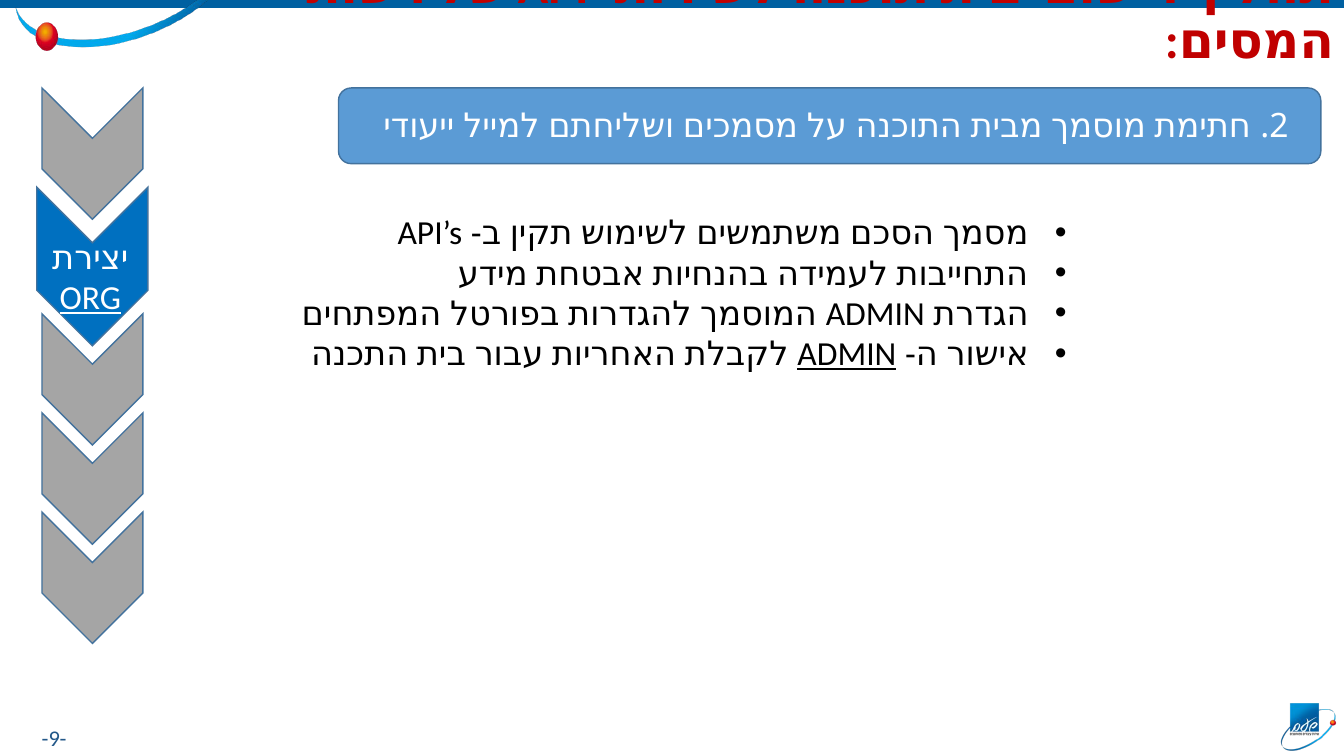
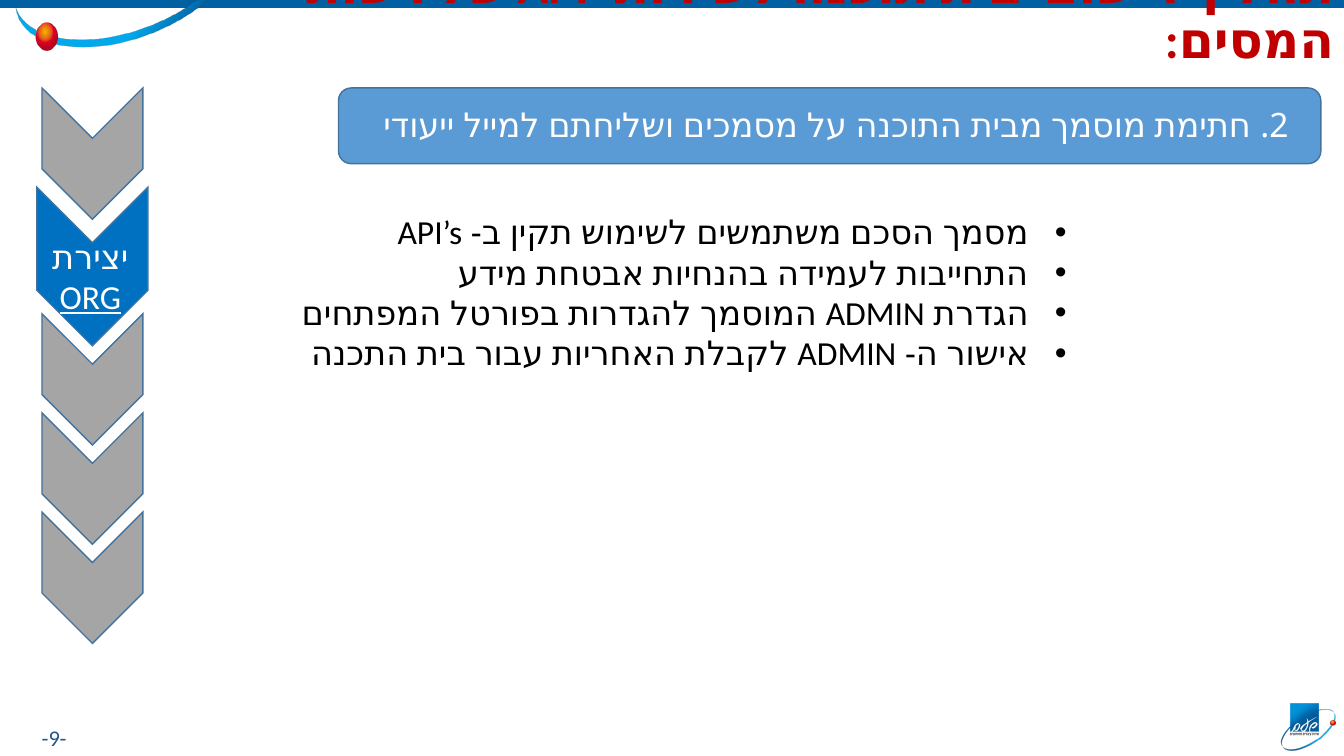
ADMIN at (847, 355) underline: present -> none
